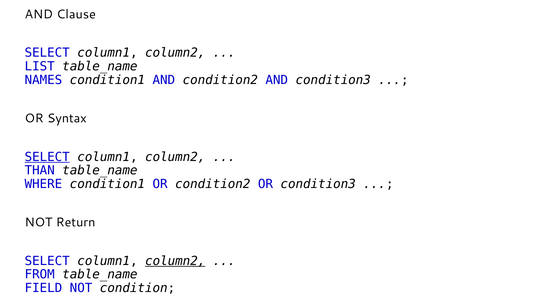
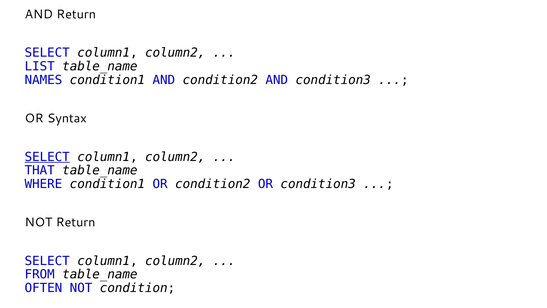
AND Clause: Clause -> Return
THAN: THAN -> THAT
column2 at (175, 261) underline: present -> none
FIELD: FIELD -> OFTEN
